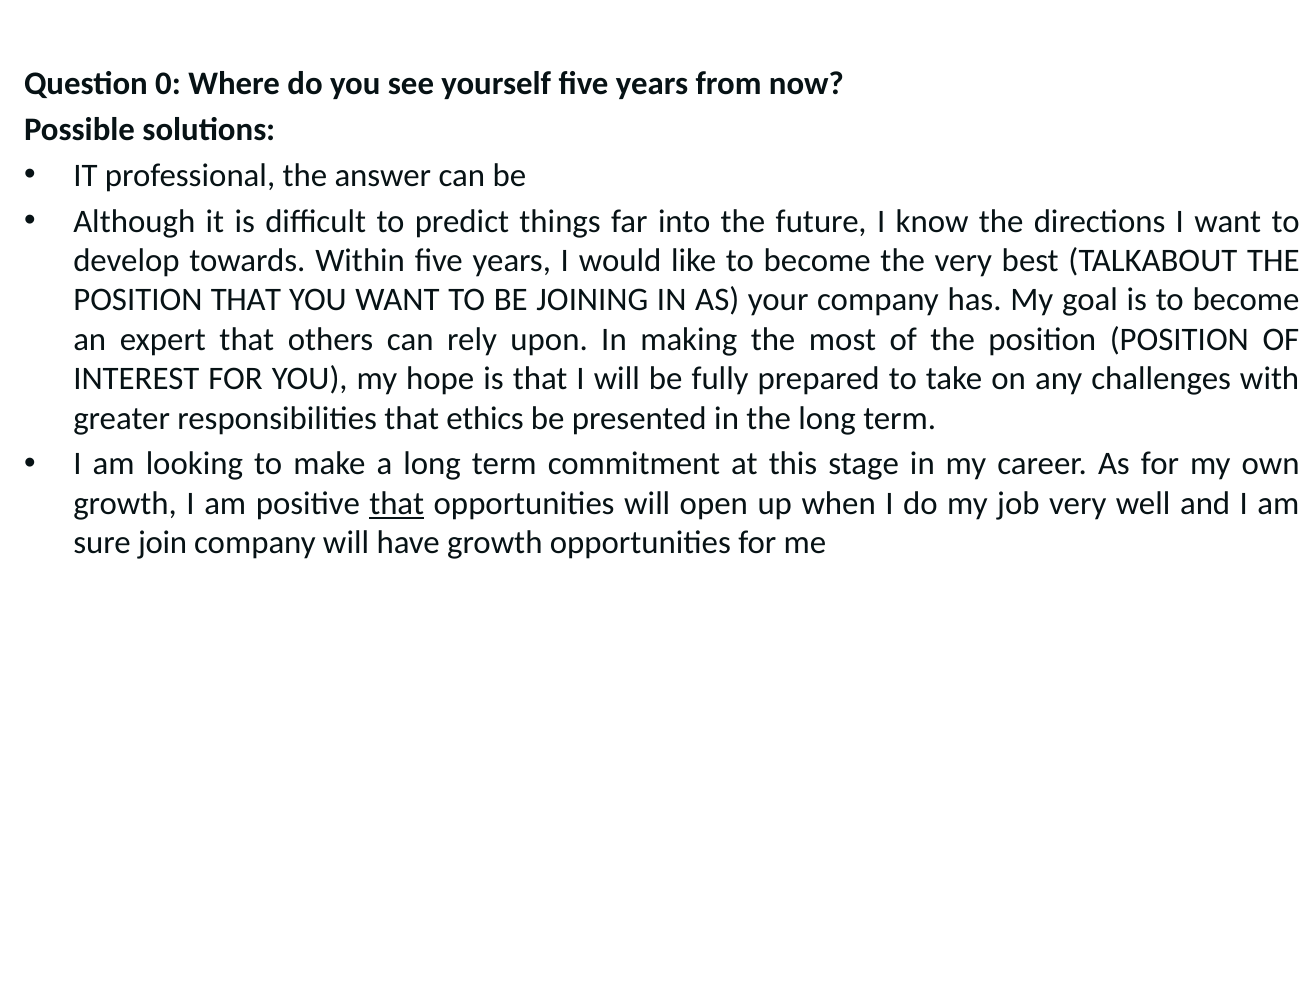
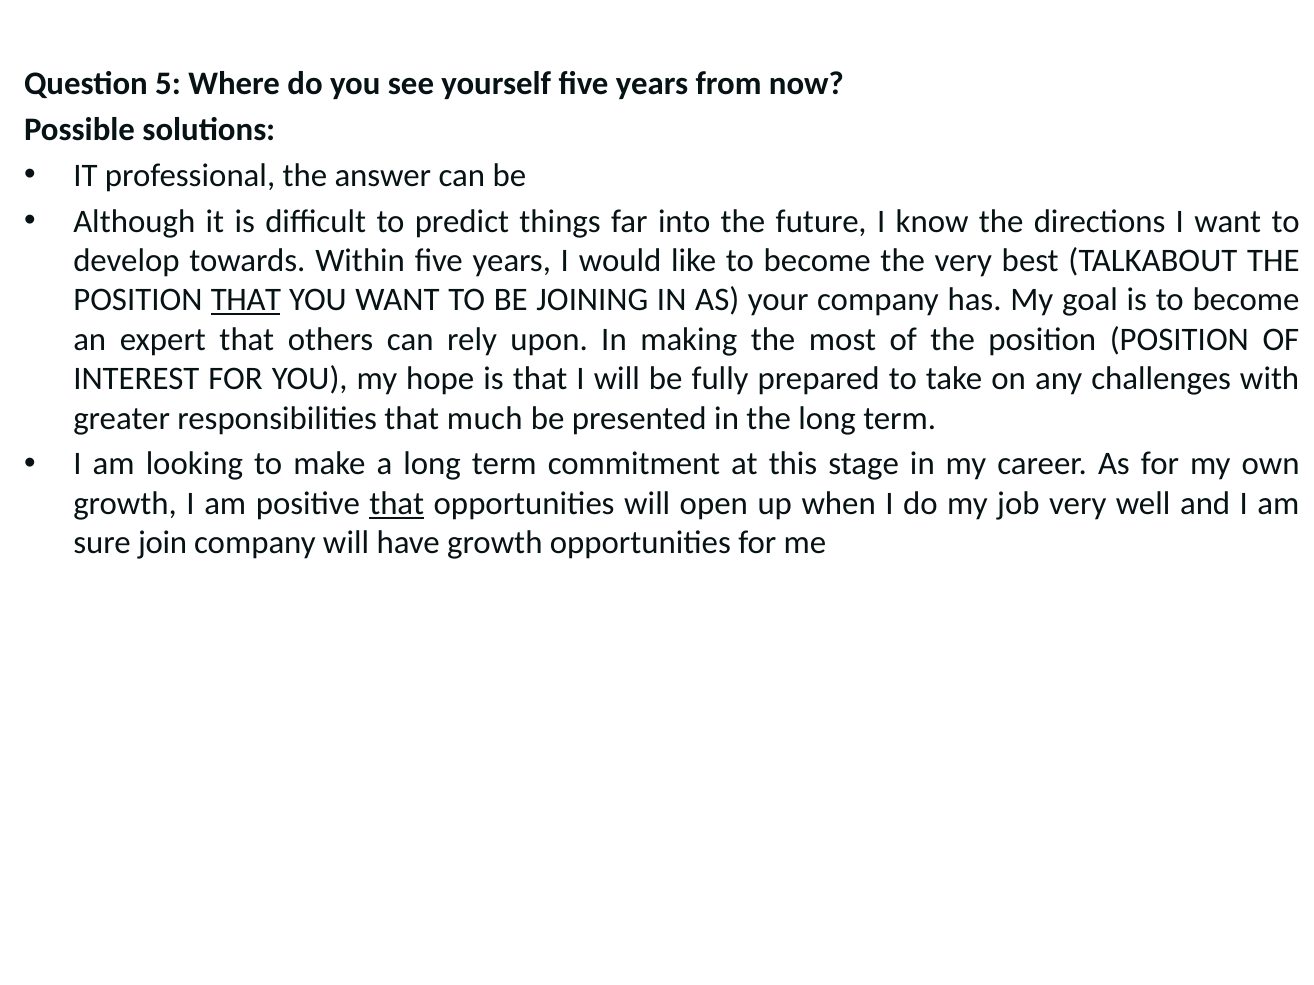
0: 0 -> 5
THAT at (246, 300) underline: none -> present
ethics: ethics -> much
